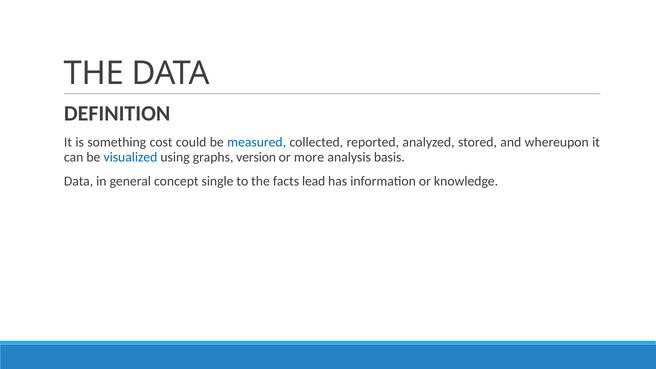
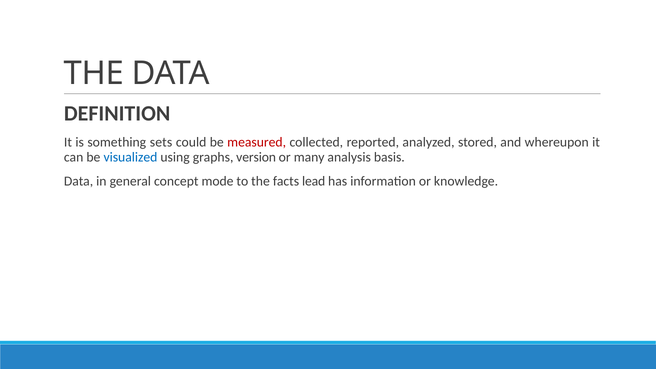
cost: cost -> sets
measured colour: blue -> red
more: more -> many
single: single -> mode
